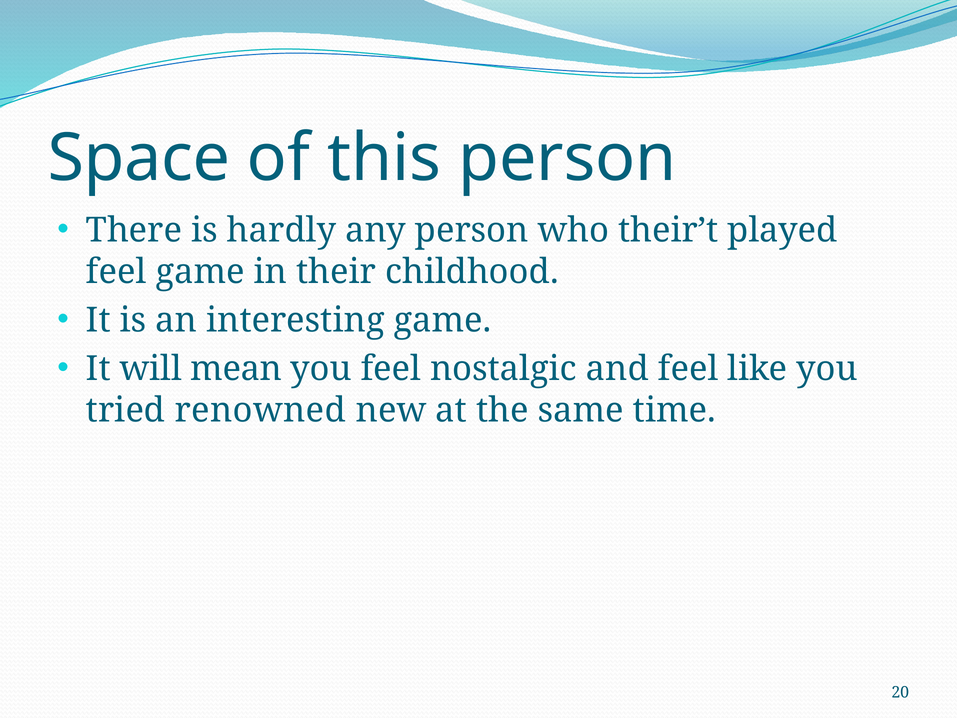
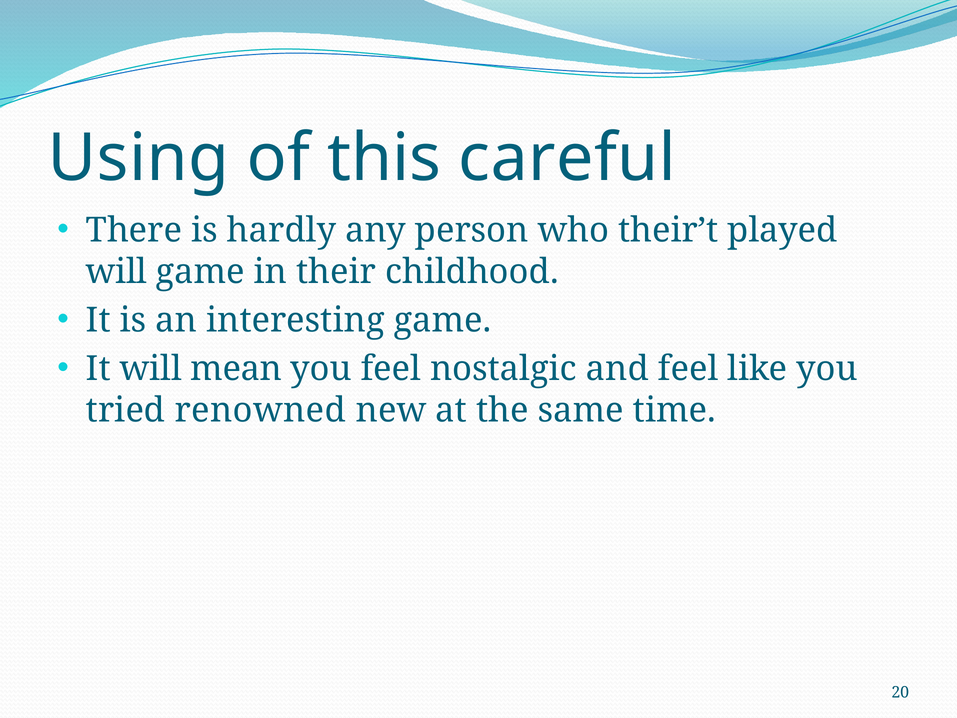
Space: Space -> Using
this person: person -> careful
feel at (116, 272): feel -> will
